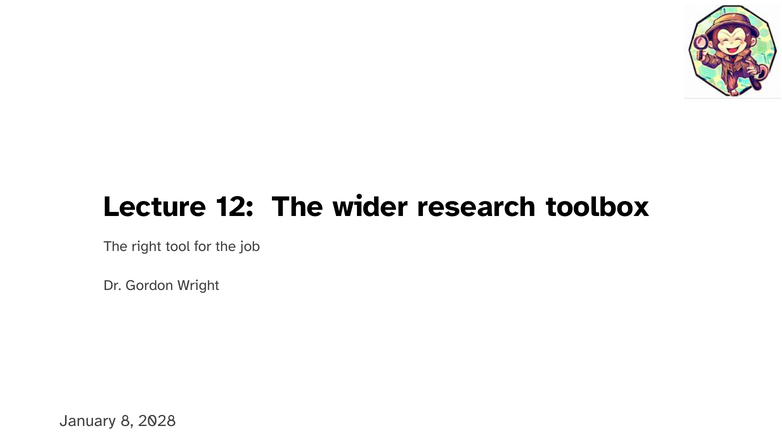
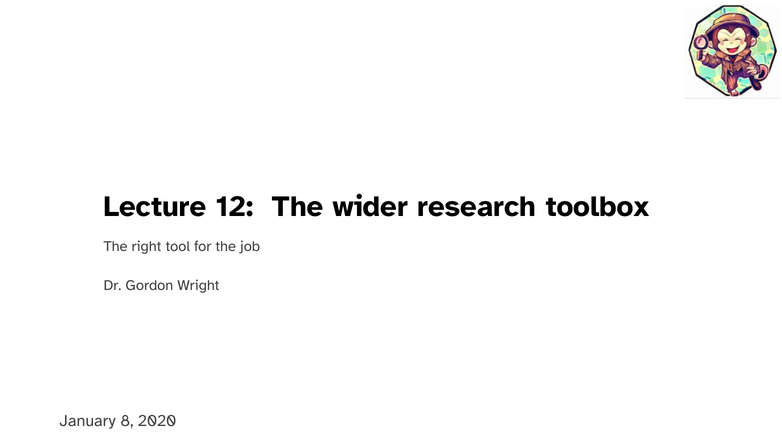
2028: 2028 -> 2020
